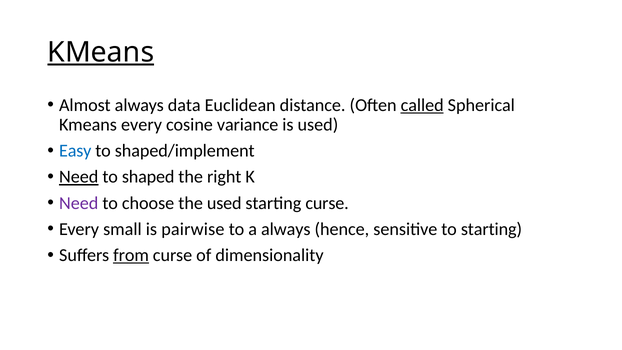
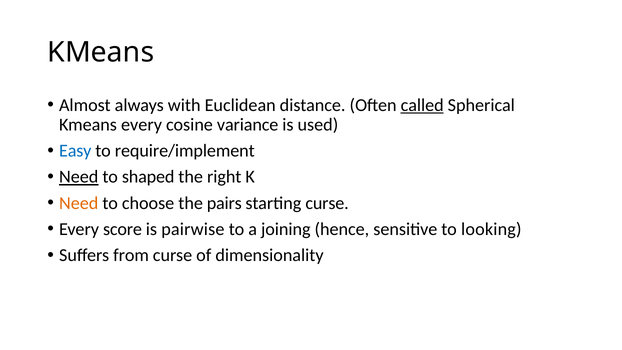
KMeans at (101, 52) underline: present -> none
data: data -> with
shaped/implement: shaped/implement -> require/implement
Need at (79, 203) colour: purple -> orange
the used: used -> pairs
small: small -> score
a always: always -> joining
to starting: starting -> looking
from underline: present -> none
